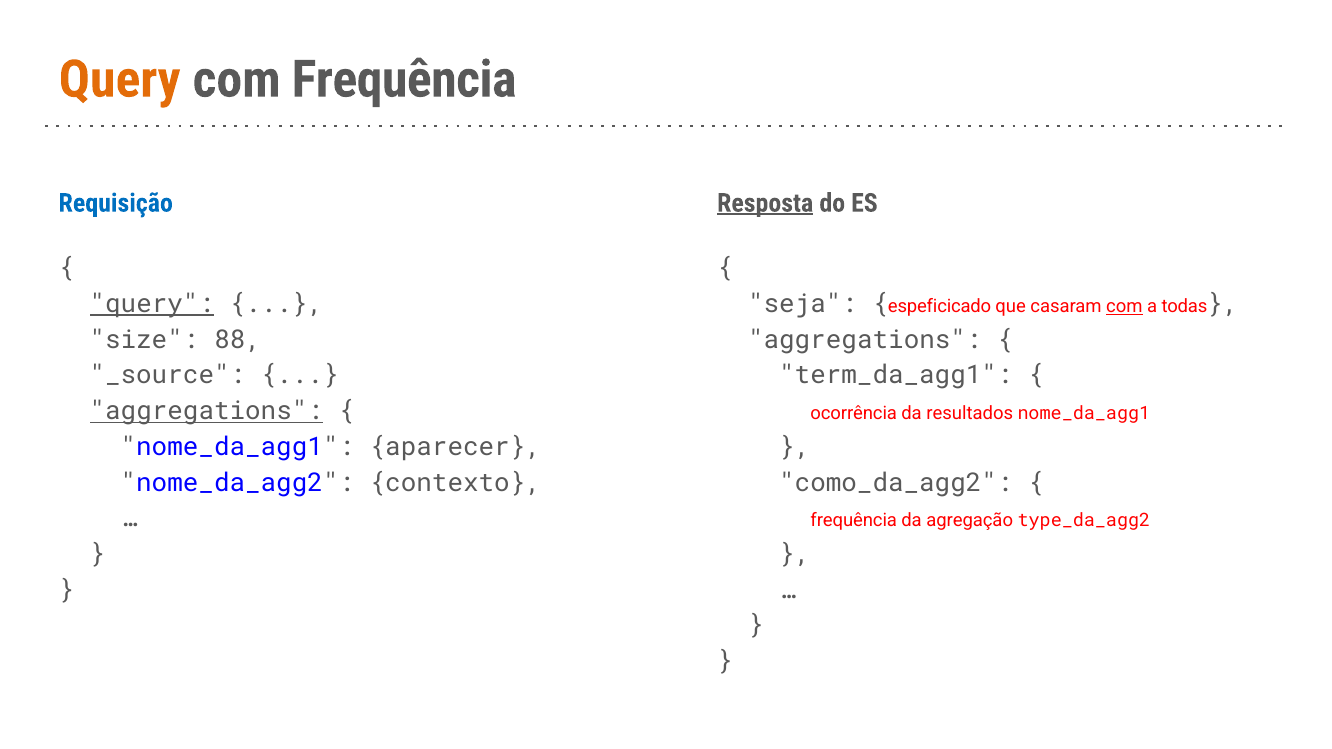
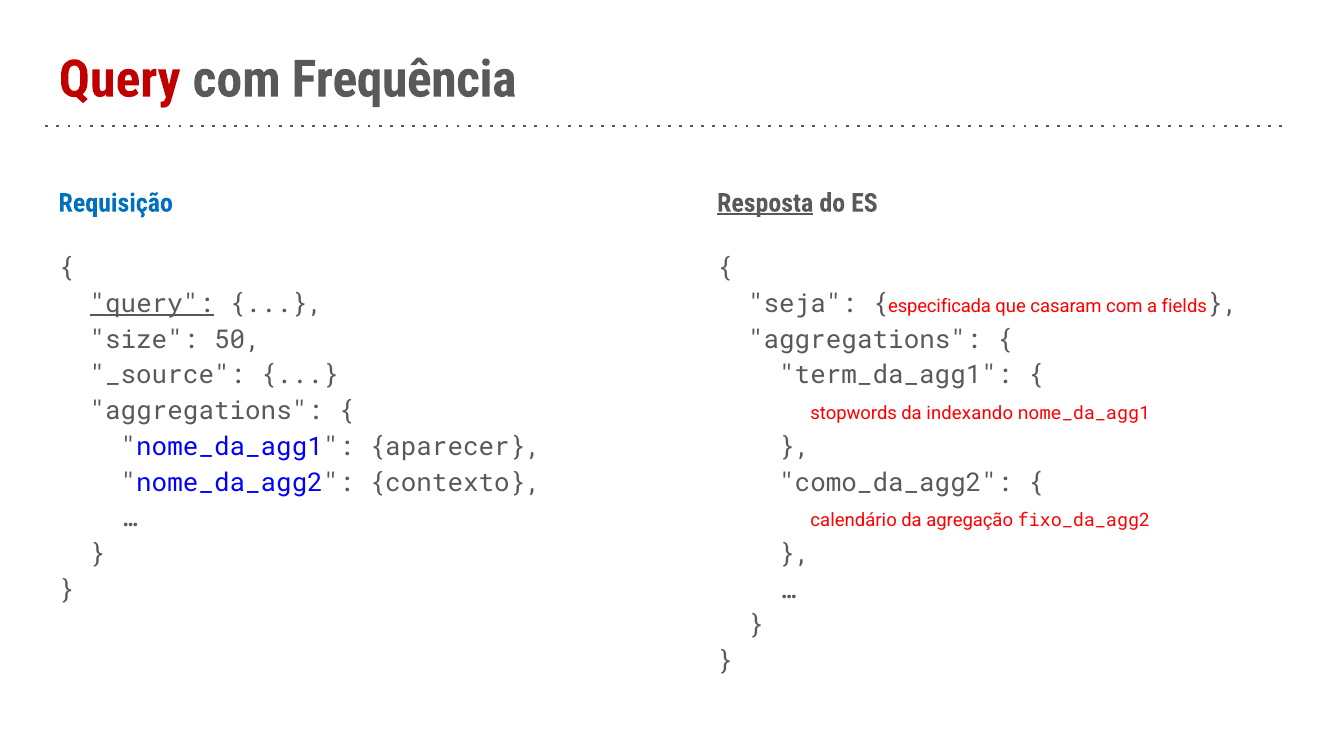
Query at (120, 80) colour: orange -> red
espeficicado: espeficicado -> especificada
com at (1124, 307) underline: present -> none
todas: todas -> fields
88: 88 -> 50
aggregations at (206, 411) underline: present -> none
ocorrência: ocorrência -> stopwords
resultados: resultados -> indexando
frequência at (854, 521): frequência -> calendário
type_da_agg2: type_da_agg2 -> fixo_da_agg2
